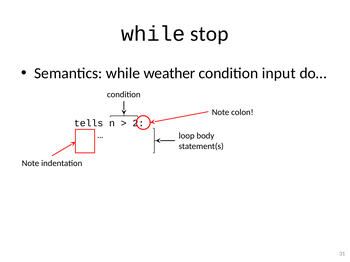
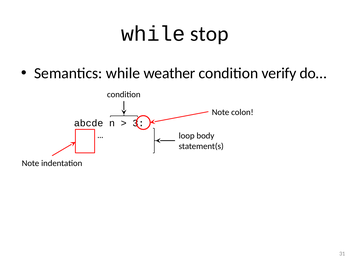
input: input -> verify
tells: tells -> abcde
2: 2 -> 3
